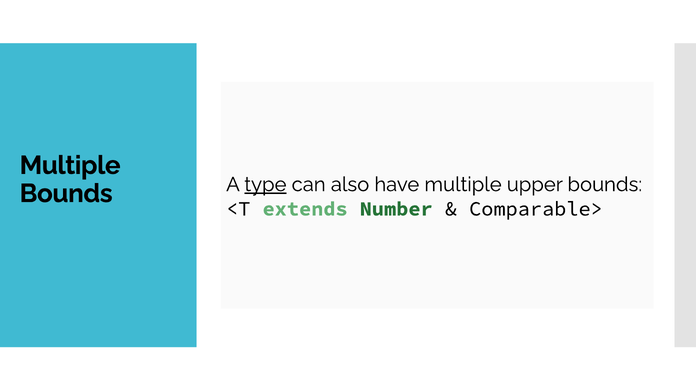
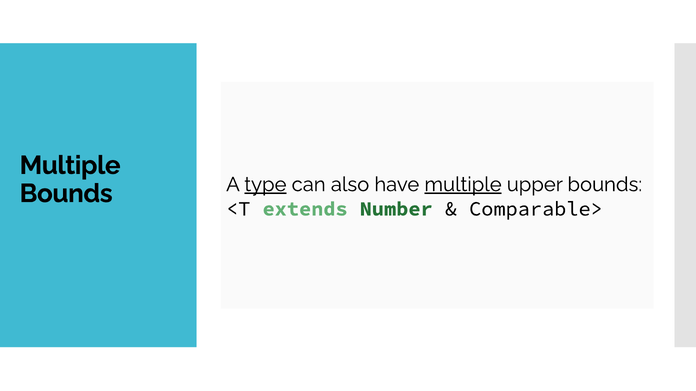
multiple at (463, 185) underline: none -> present
